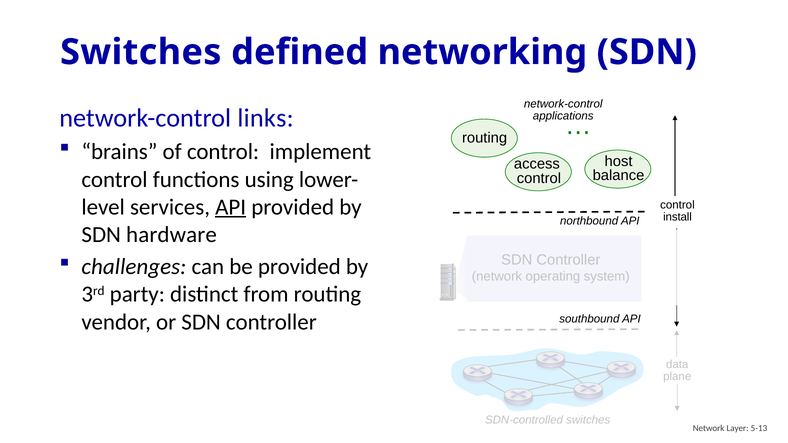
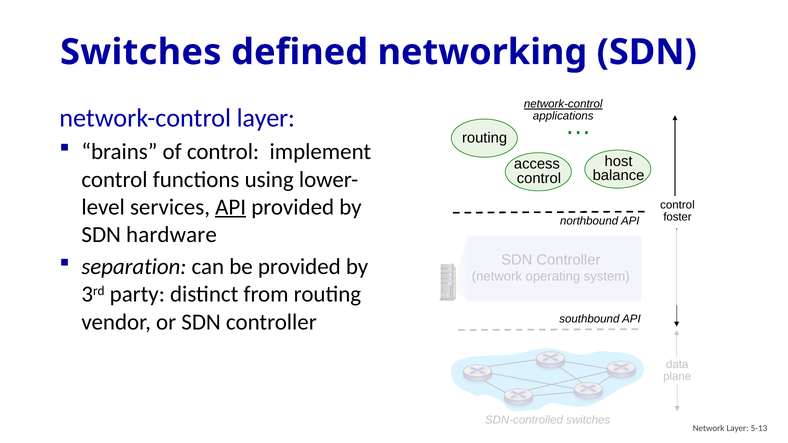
network-control at (563, 104) underline: none -> present
network-control links: links -> layer
install: install -> foster
challenges: challenges -> separation
